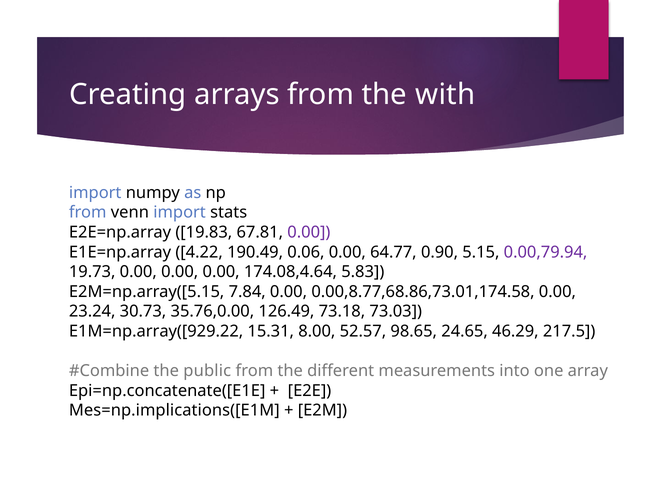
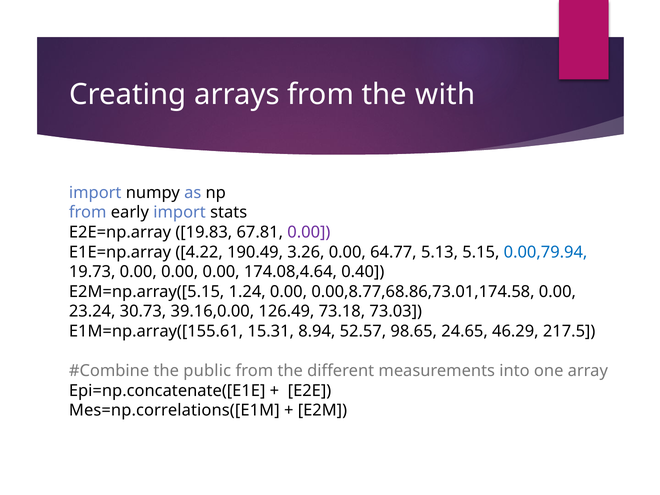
venn: venn -> early
0.06: 0.06 -> 3.26
0.90: 0.90 -> 5.13
0.00,79.94 colour: purple -> blue
5.83: 5.83 -> 0.40
7.84: 7.84 -> 1.24
35.76,0.00: 35.76,0.00 -> 39.16,0.00
E1M=np.array([929.22: E1M=np.array([929.22 -> E1M=np.array([155.61
8.00: 8.00 -> 8.94
Mes=np.implications([E1M: Mes=np.implications([E1M -> Mes=np.correlations([E1M
